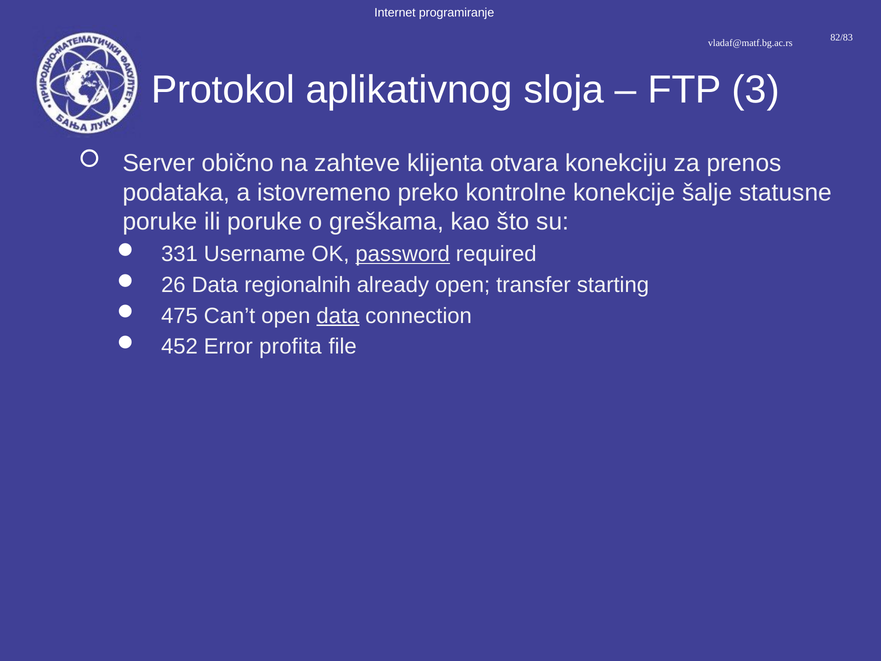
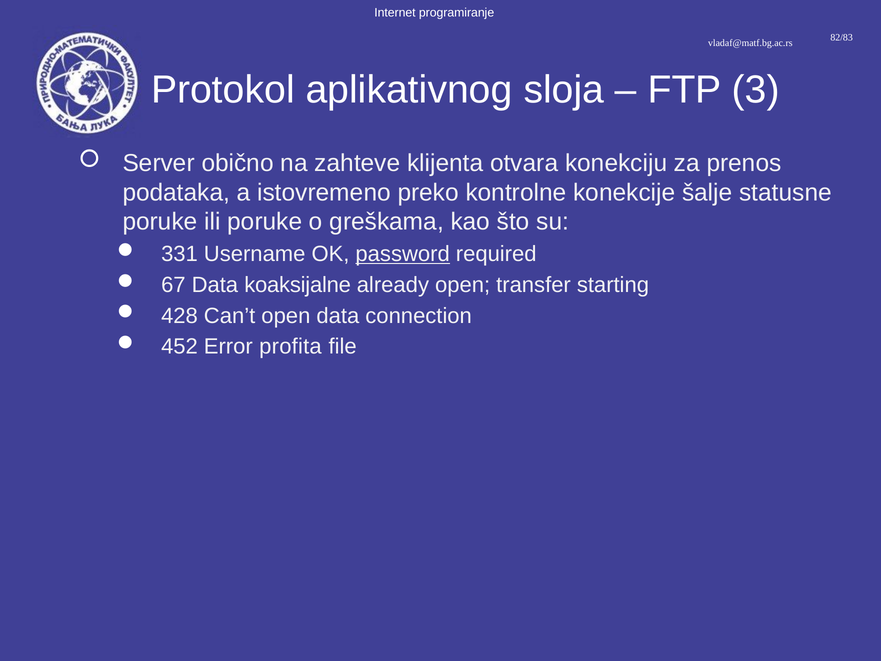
26: 26 -> 67
regionalnih: regionalnih -> koaksijalne
475: 475 -> 428
data at (338, 316) underline: present -> none
